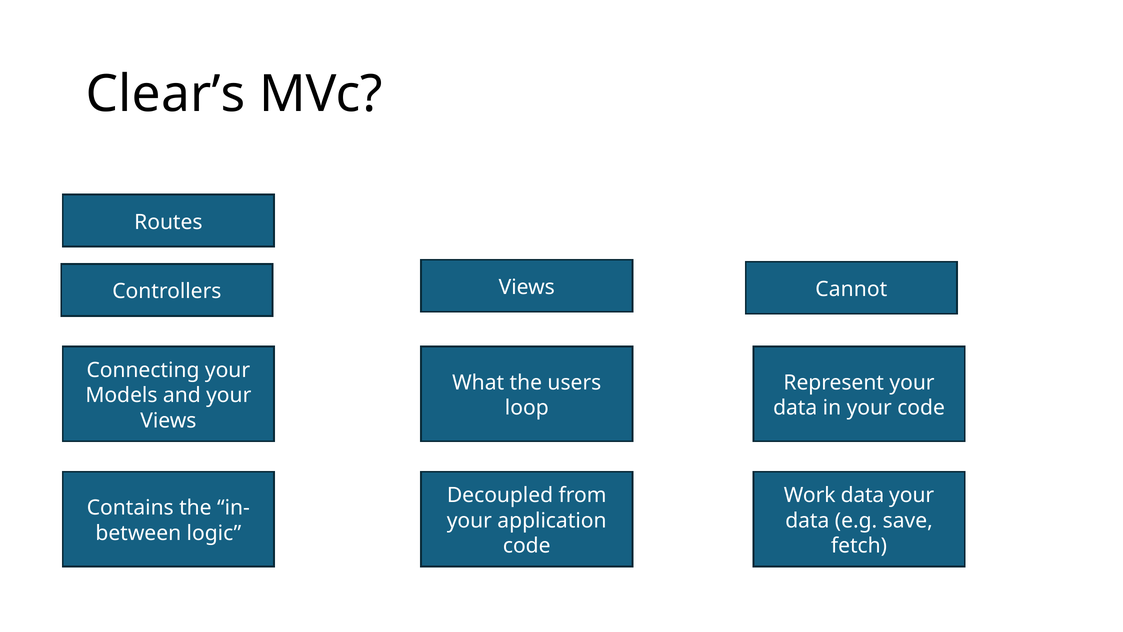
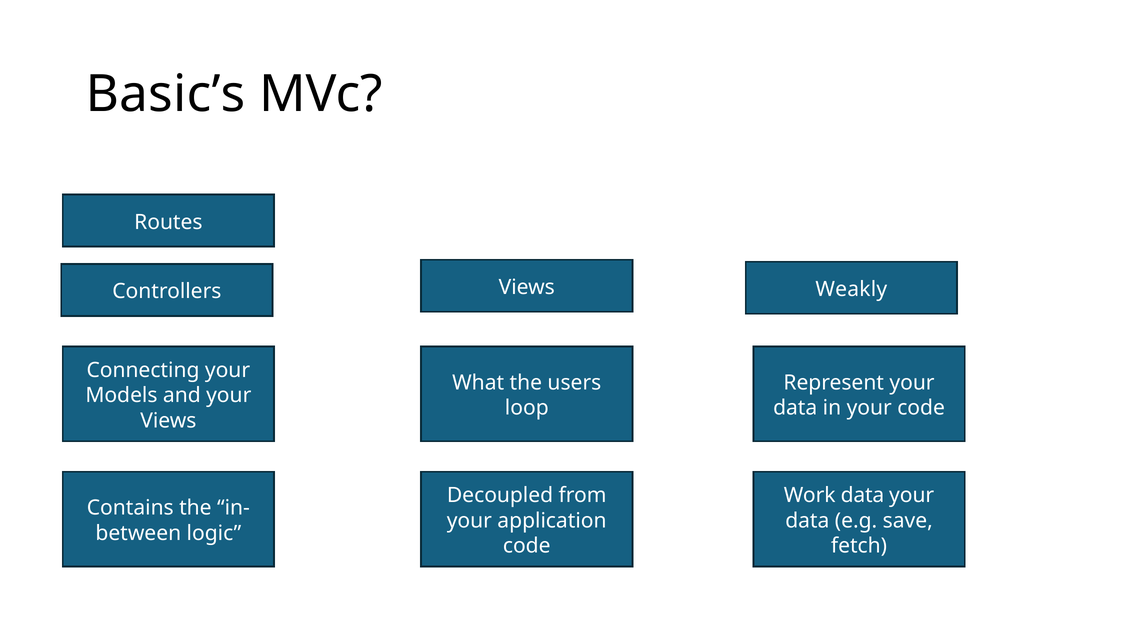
Clear’s: Clear’s -> Basic’s
Cannot: Cannot -> Weakly
